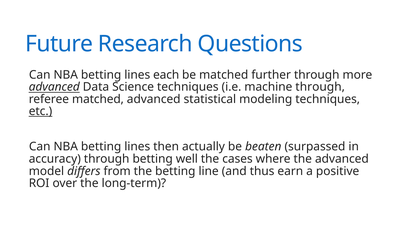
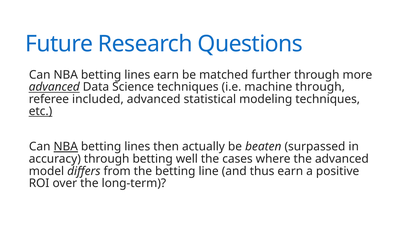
lines each: each -> earn
referee matched: matched -> included
NBA at (66, 146) underline: none -> present
